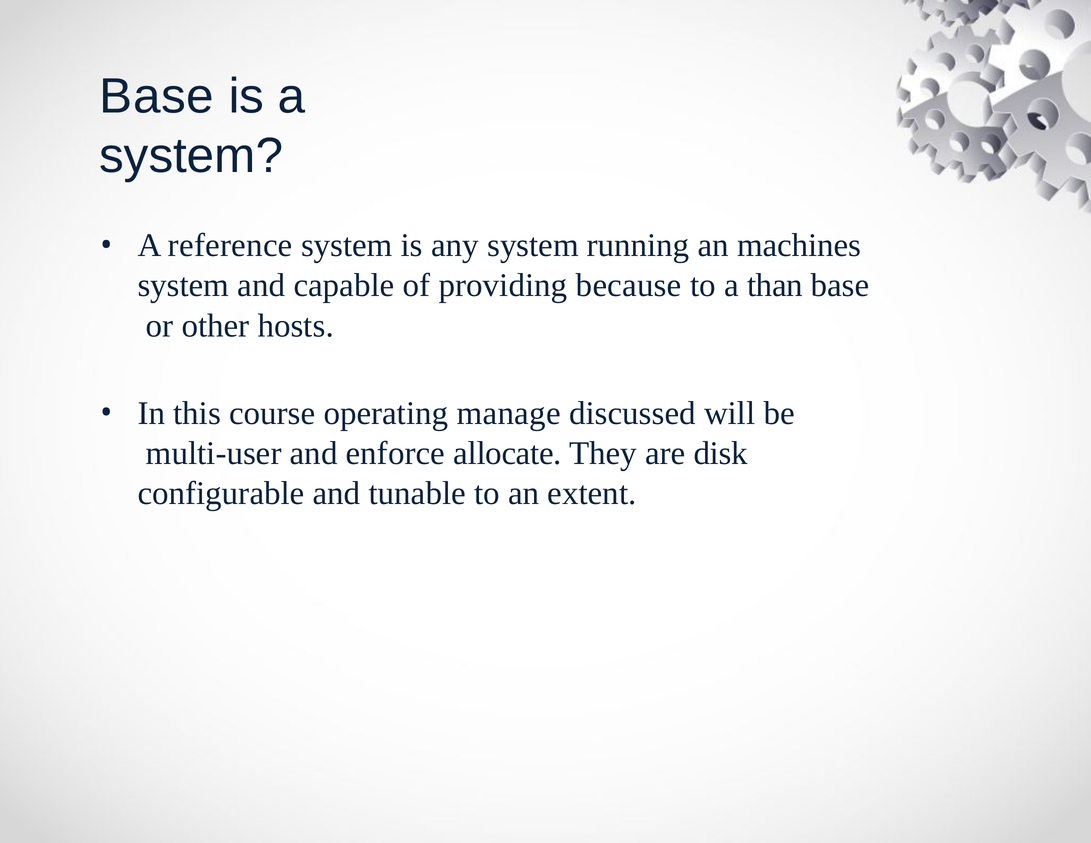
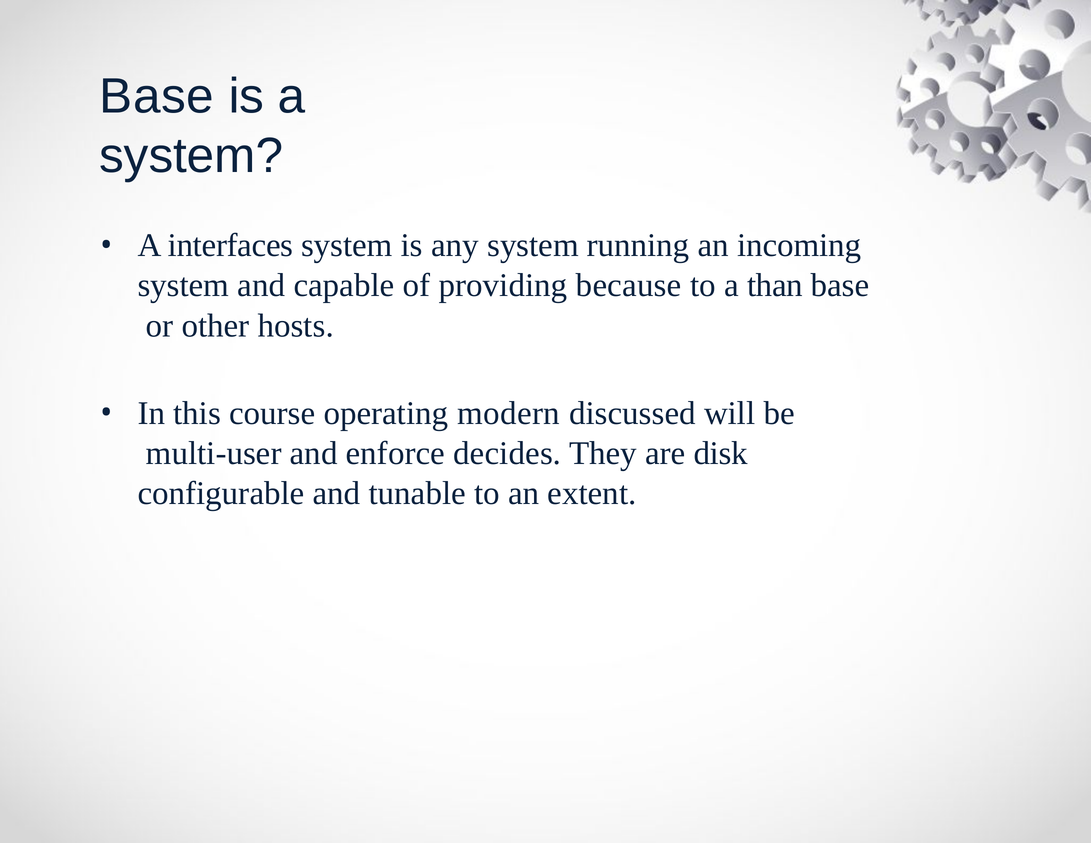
reference: reference -> interfaces
machines: machines -> incoming
manage: manage -> modern
allocate: allocate -> decides
